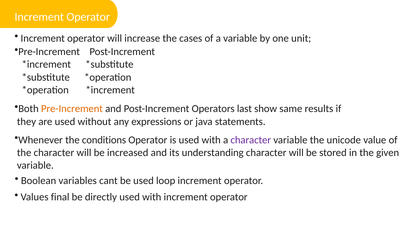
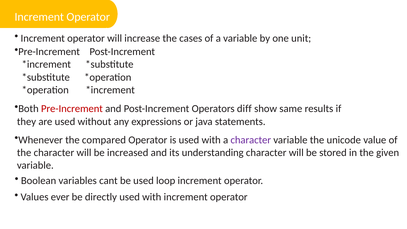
Pre-Increment at (72, 109) colour: orange -> red
last: last -> diff
conditions: conditions -> compared
final: final -> ever
